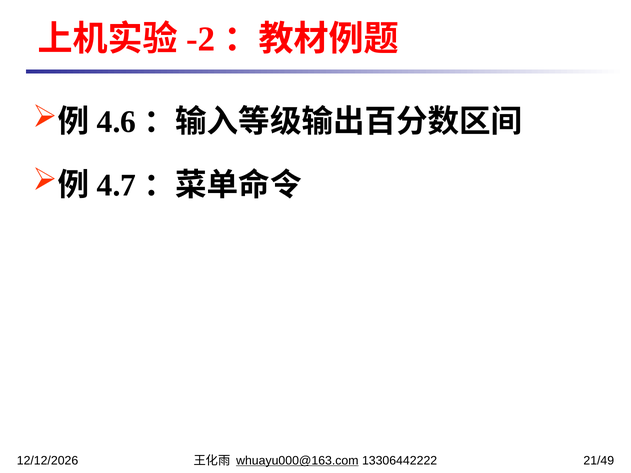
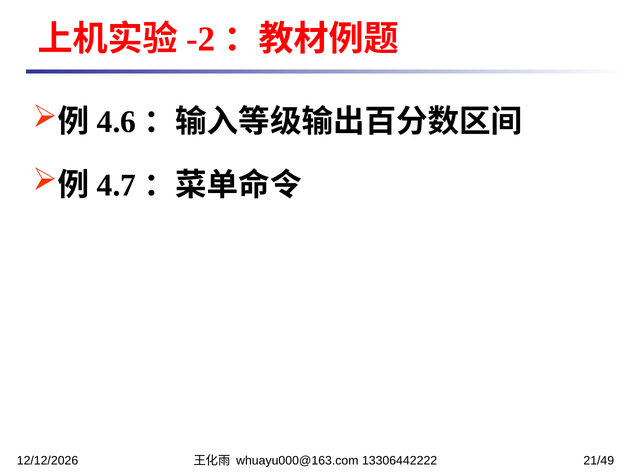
whuayu000@163.com underline: present -> none
